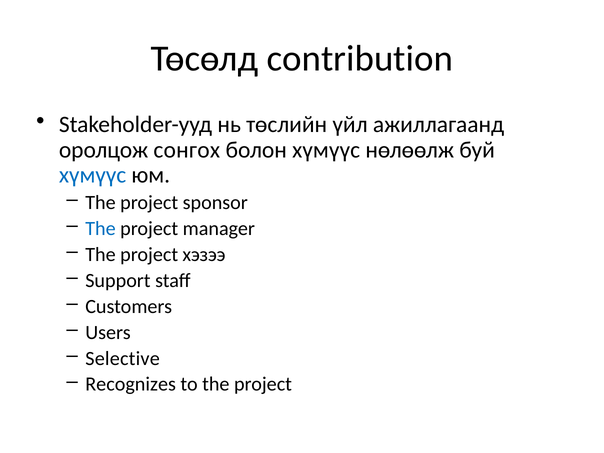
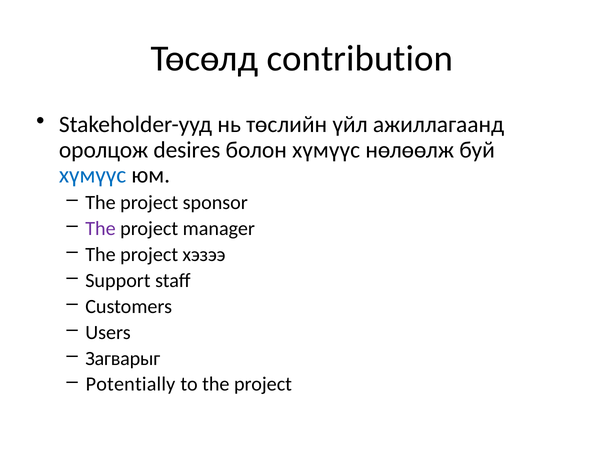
сонгох: сонгох -> desires
The at (100, 229) colour: blue -> purple
Selective: Selective -> Загварыг
Recognizes: Recognizes -> Potentially
